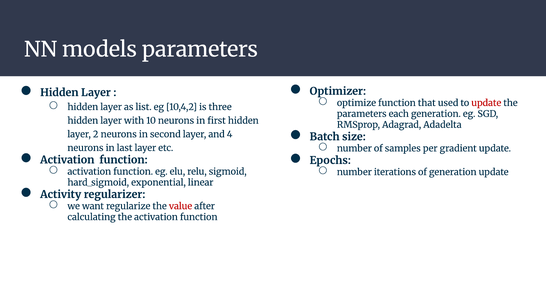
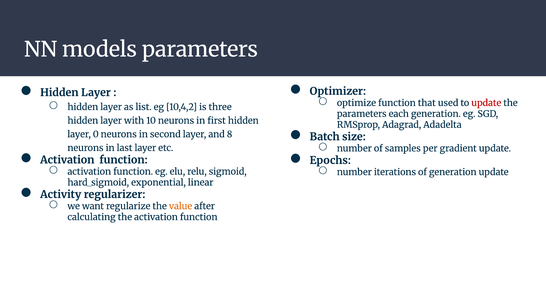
2: 2 -> 0
4: 4 -> 8
value colour: red -> orange
